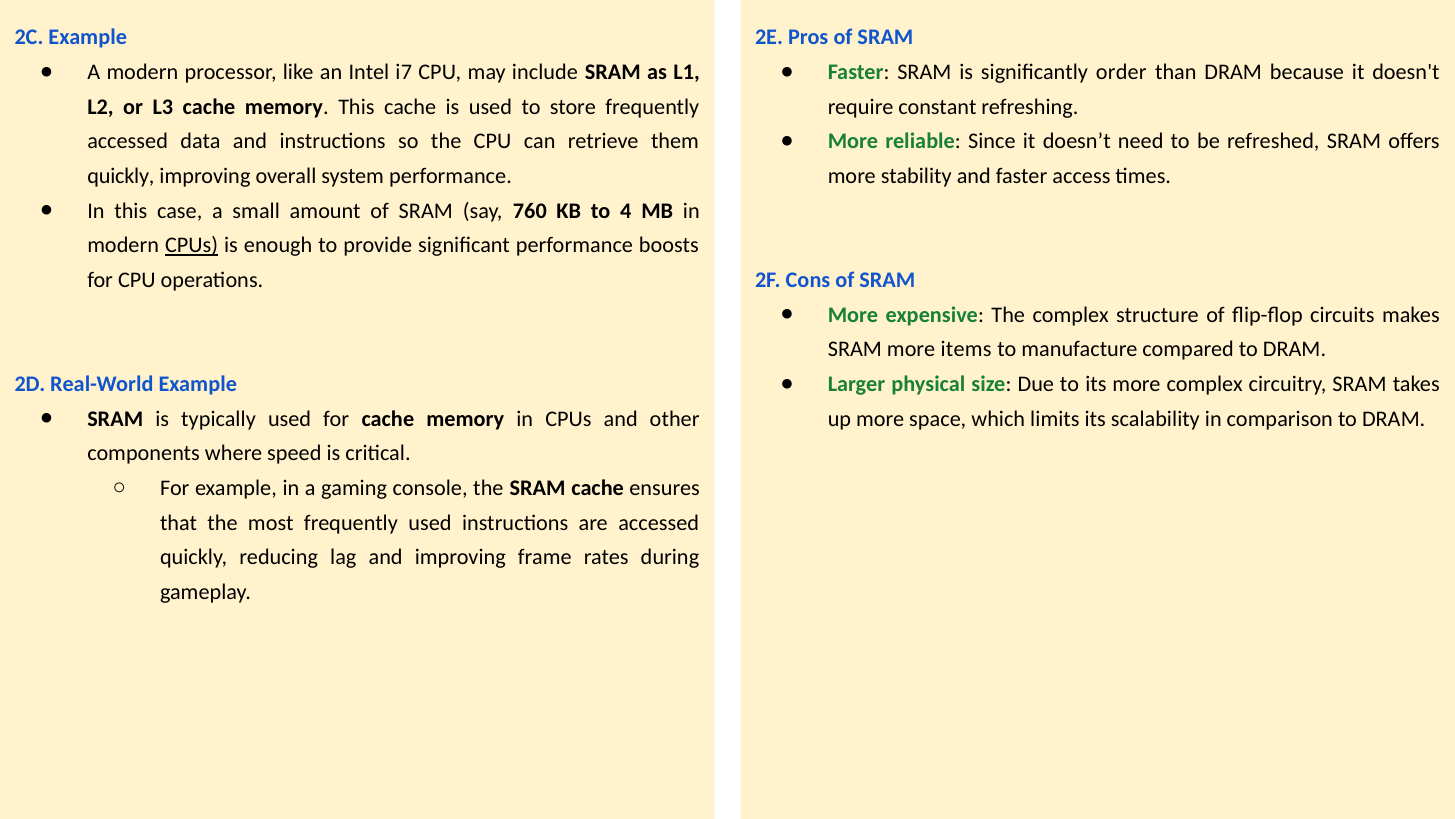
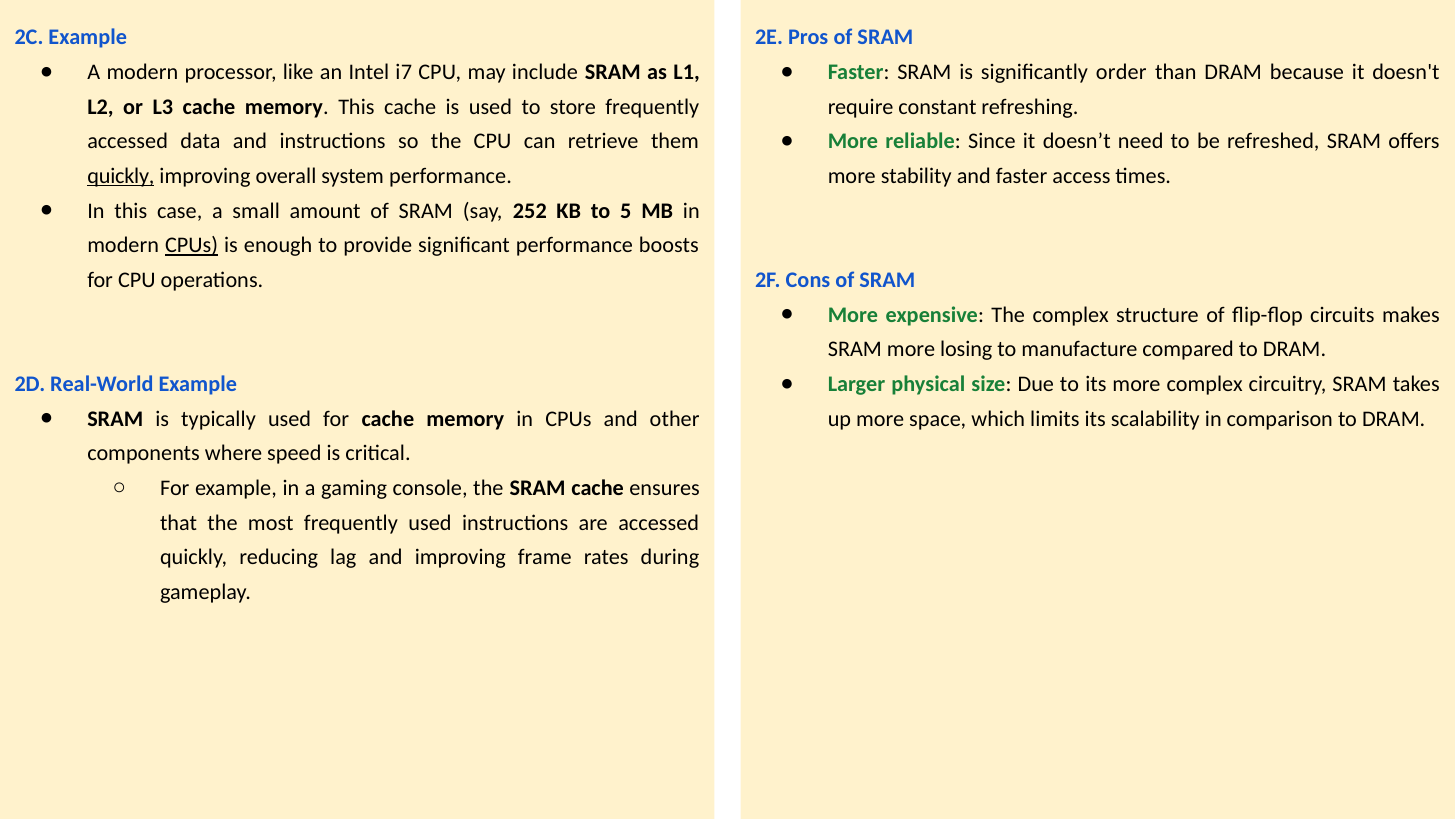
quickly at (121, 176) underline: none -> present
760: 760 -> 252
4: 4 -> 5
items: items -> losing
